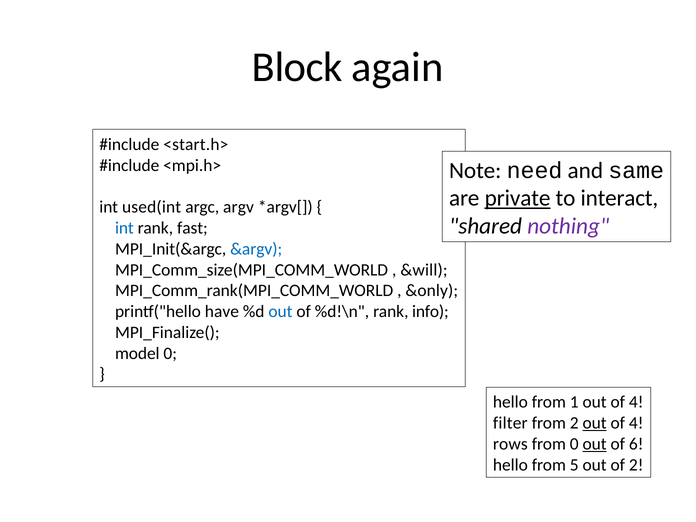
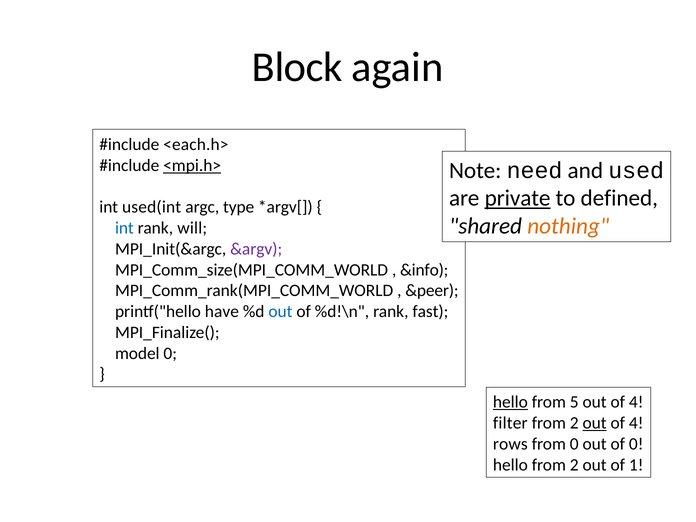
<start.h>: <start.h> -> <each.h>
<mpi.h> underline: none -> present
same: same -> used
interact: interact -> defined
argv: argv -> type
nothing colour: purple -> orange
fast: fast -> will
&argv colour: blue -> purple
&will: &will -> &info
&only: &only -> &peer
info: info -> fast
hello at (510, 402) underline: none -> present
1: 1 -> 5
out at (595, 444) underline: present -> none
of 6: 6 -> 0
hello from 5: 5 -> 2
of 2: 2 -> 1
